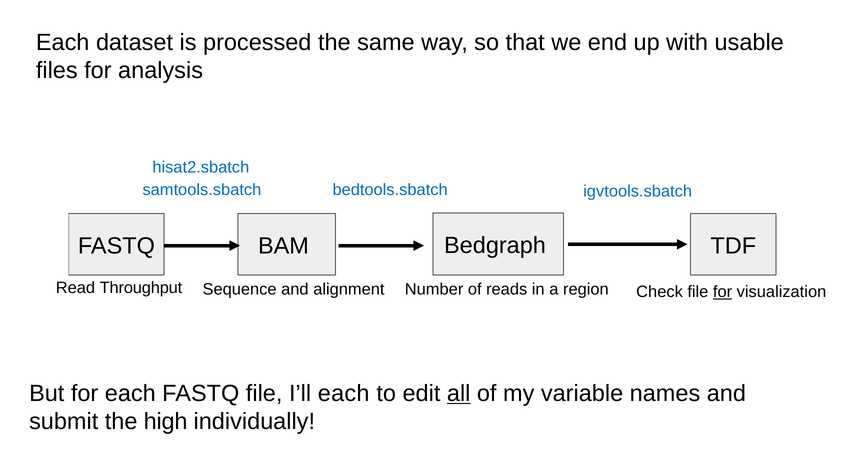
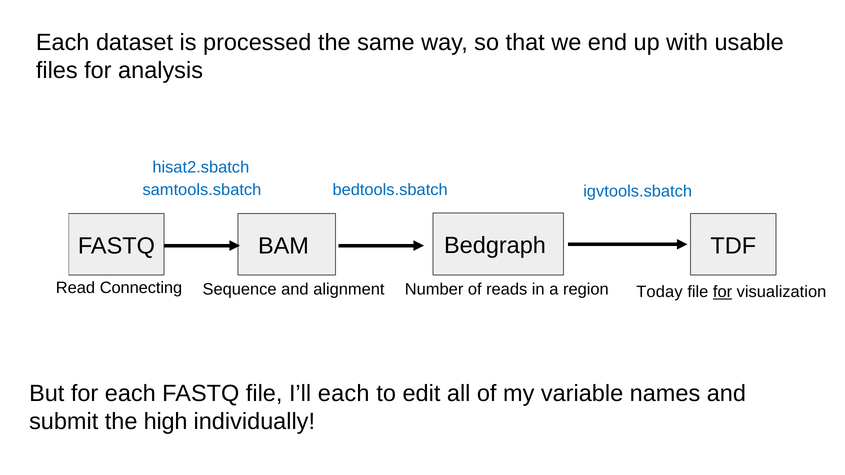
Throughput: Throughput -> Connecting
Check: Check -> Today
all underline: present -> none
